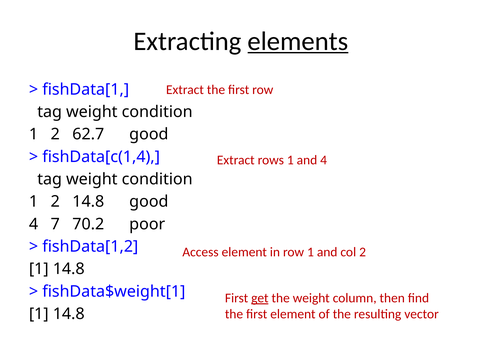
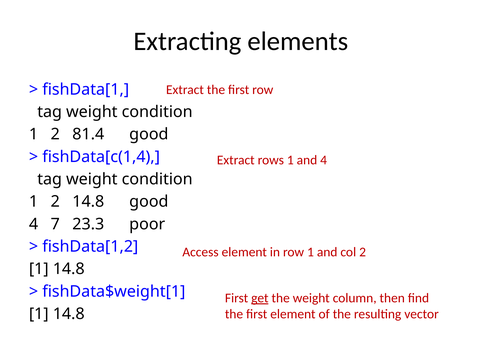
elements underline: present -> none
62.7: 62.7 -> 81.4
70.2: 70.2 -> 23.3
